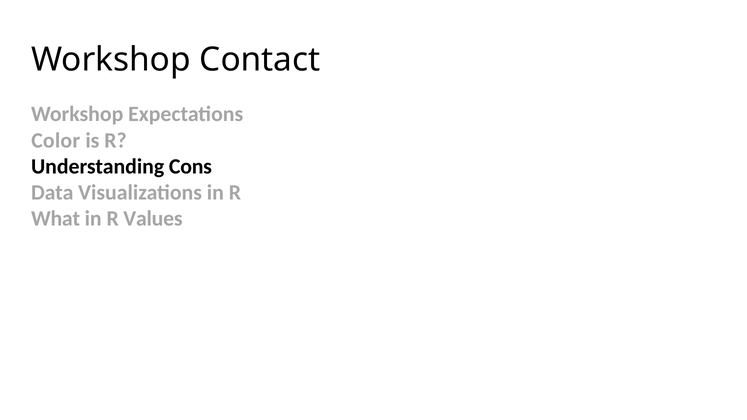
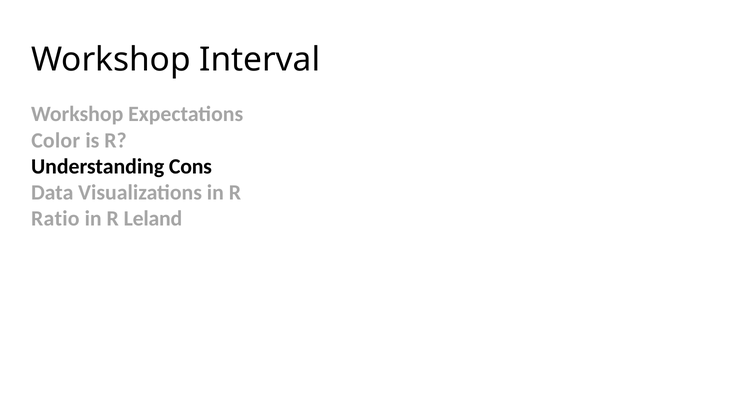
Contact: Contact -> Interval
What: What -> Ratio
Values: Values -> Leland
